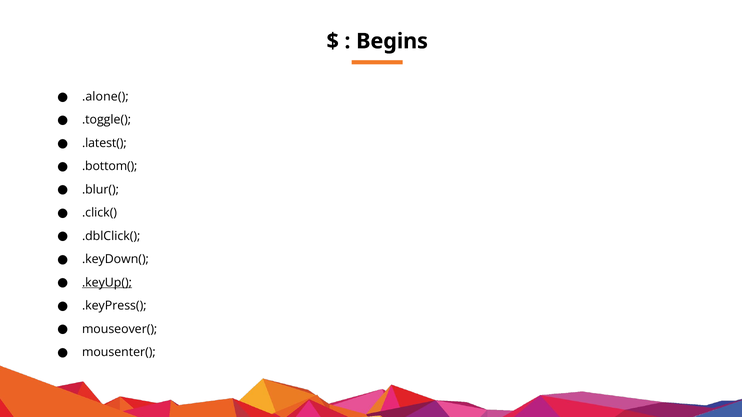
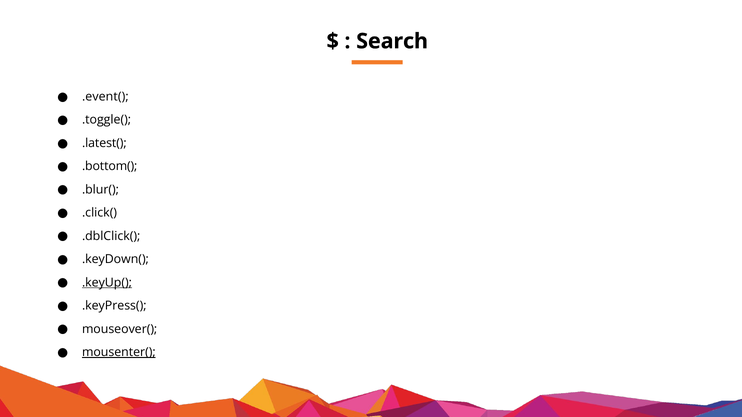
Begins: Begins -> Search
.alone(: .alone( -> .event(
mousenter( underline: none -> present
